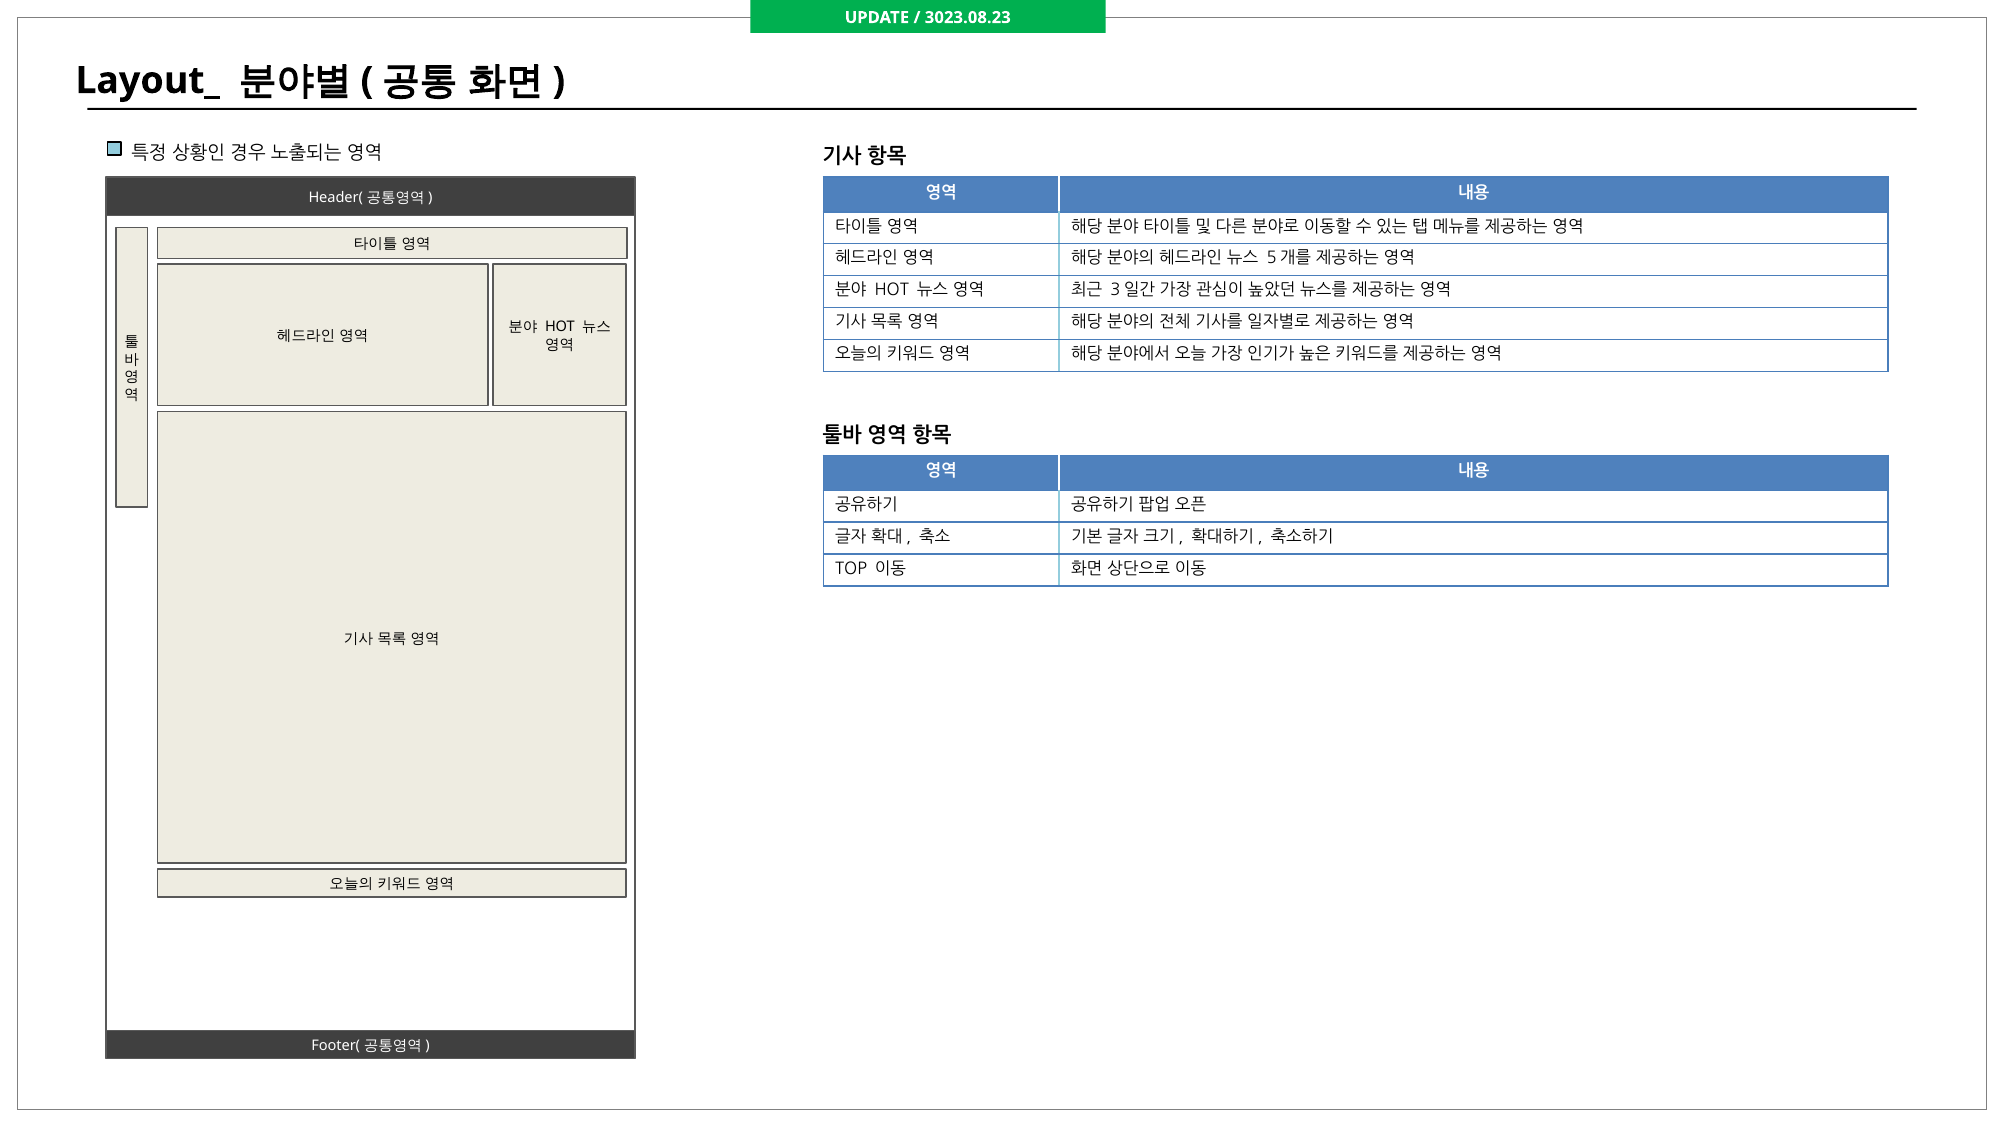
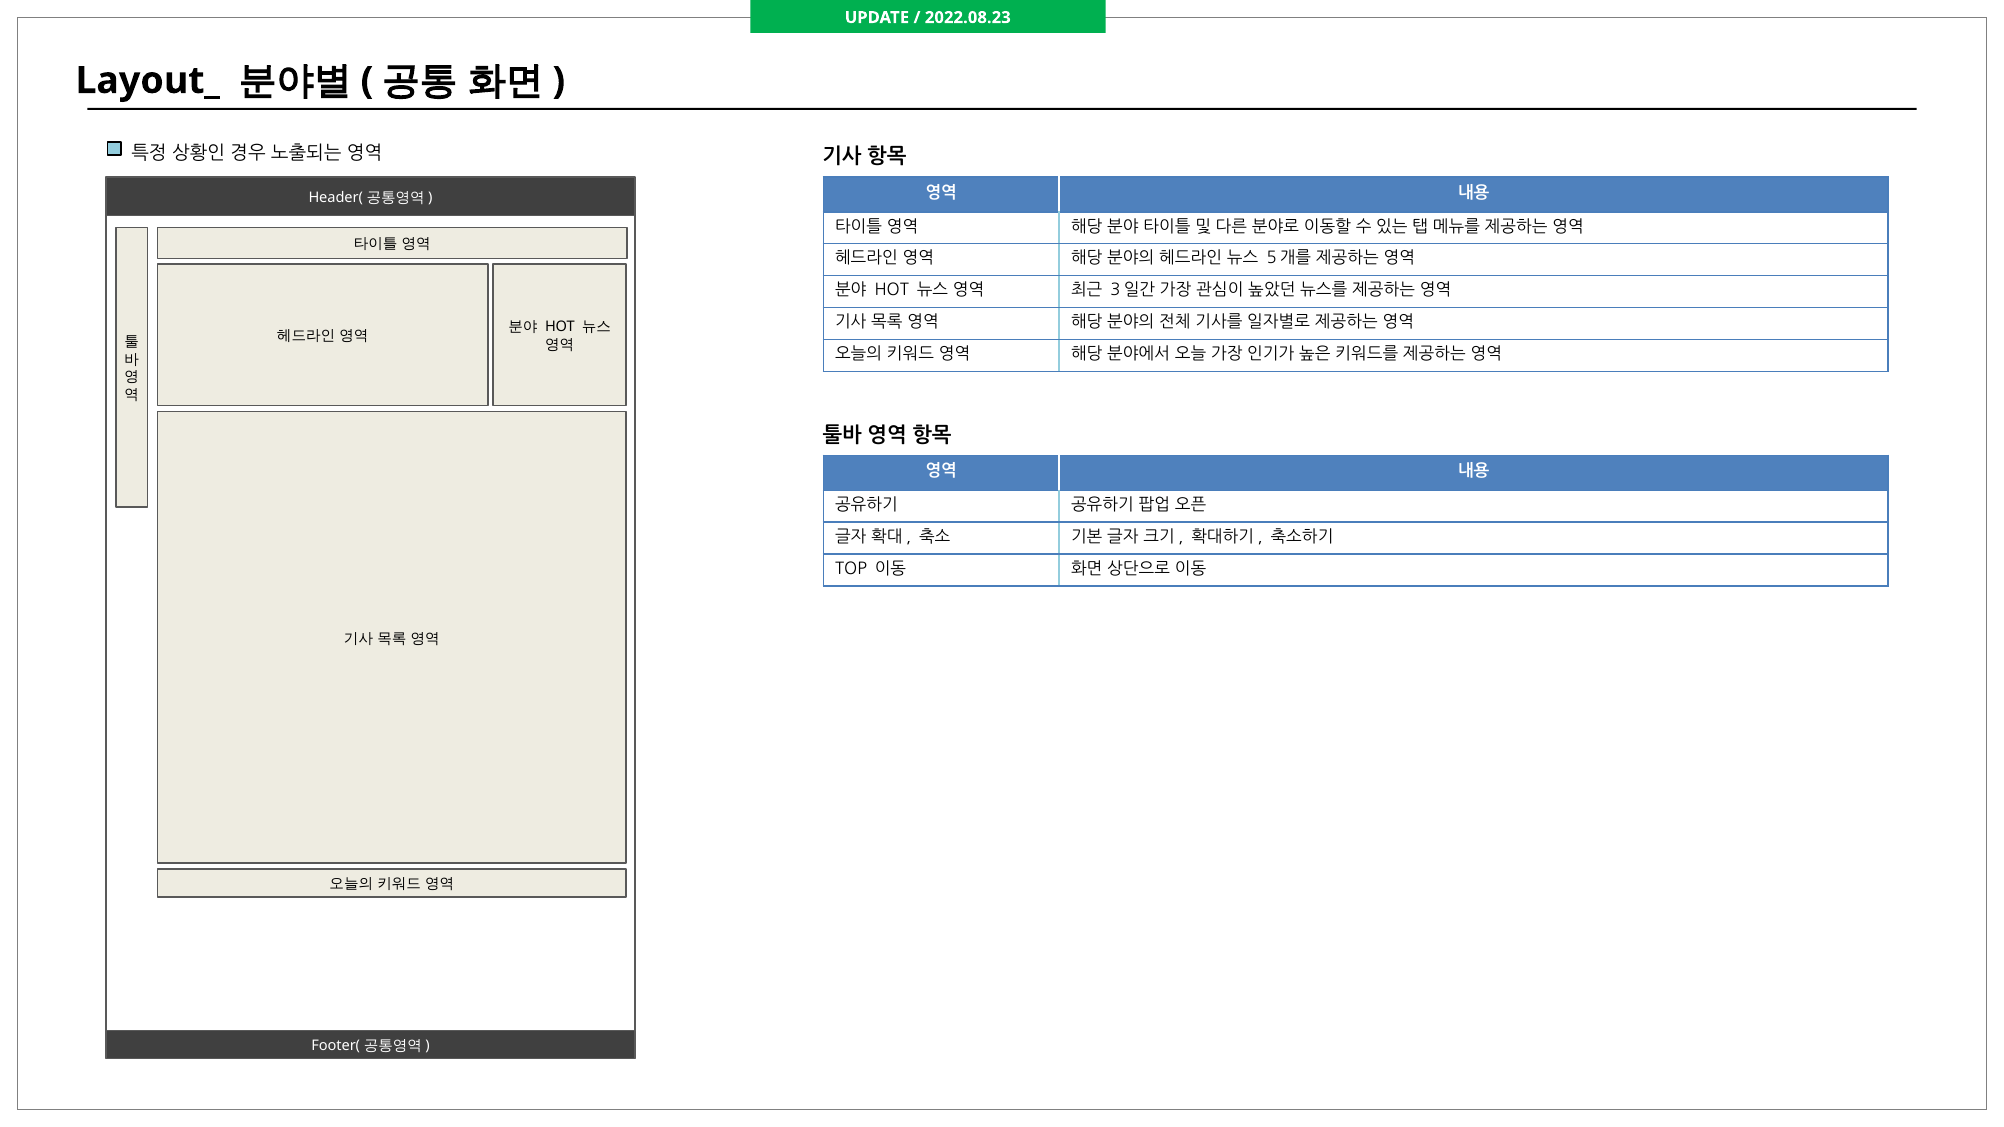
3023.08.23: 3023.08.23 -> 2022.08.23
